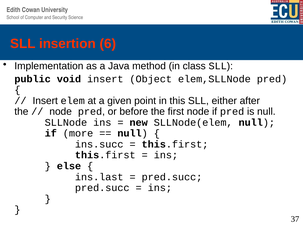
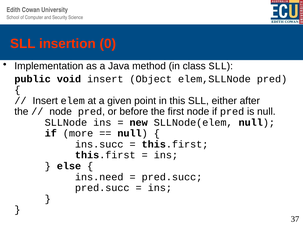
6: 6 -> 0
ins.last: ins.last -> ins.need
